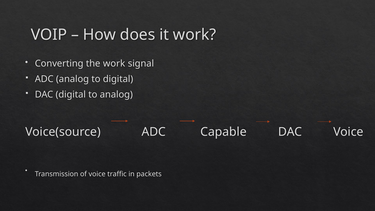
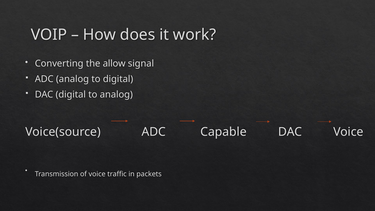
the work: work -> allow
